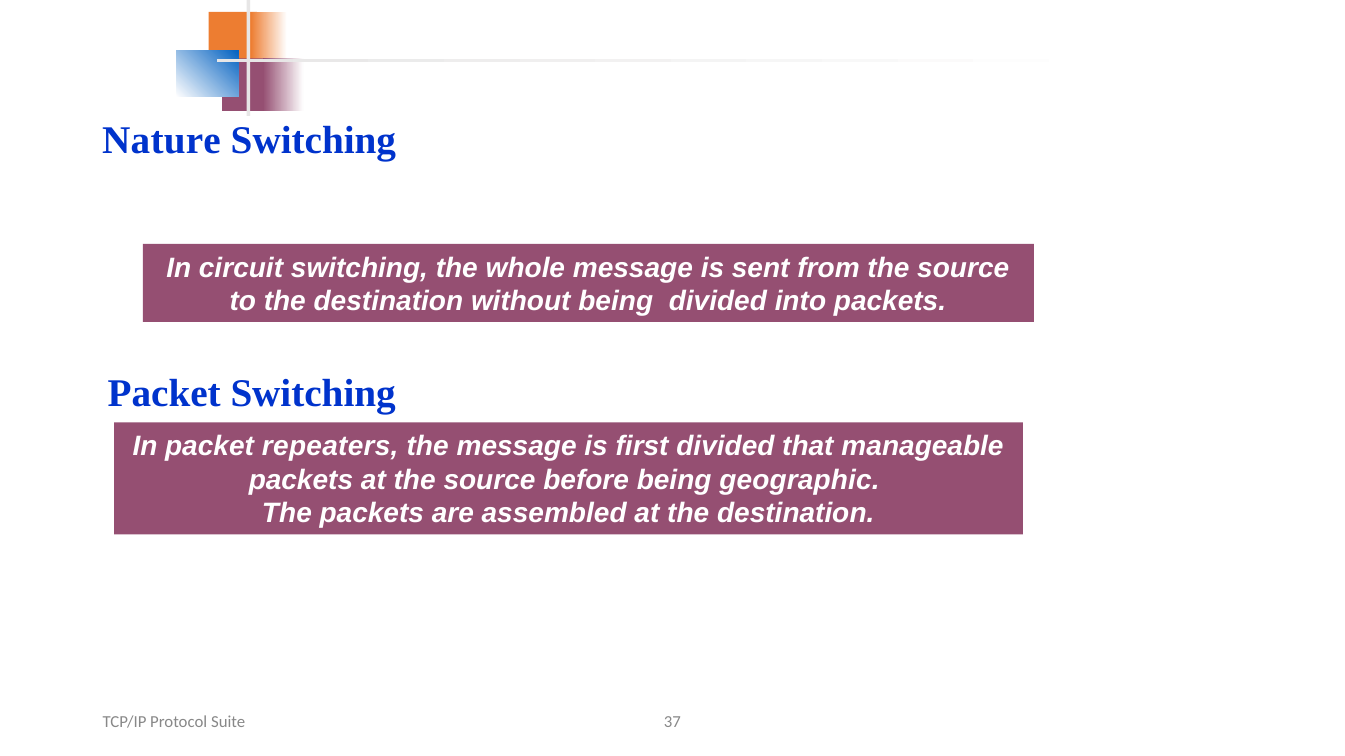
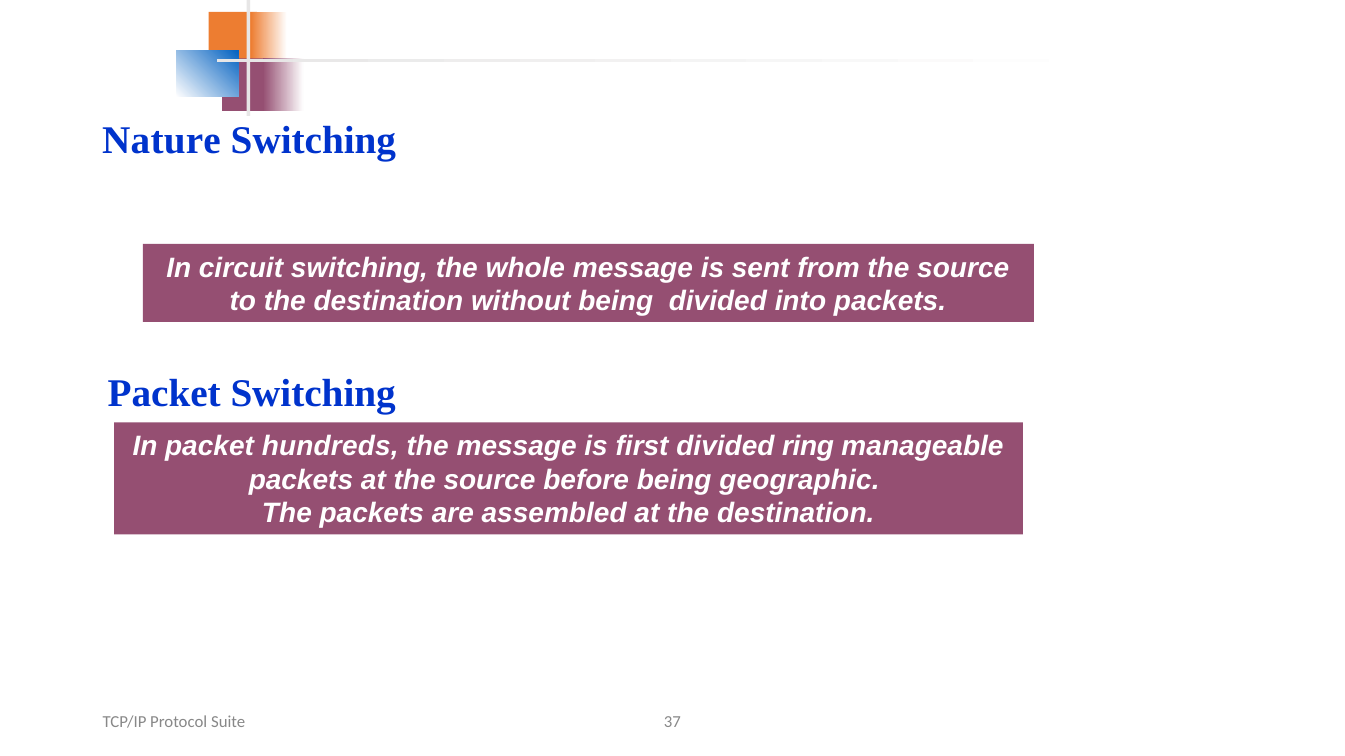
repeaters: repeaters -> hundreds
that: that -> ring
